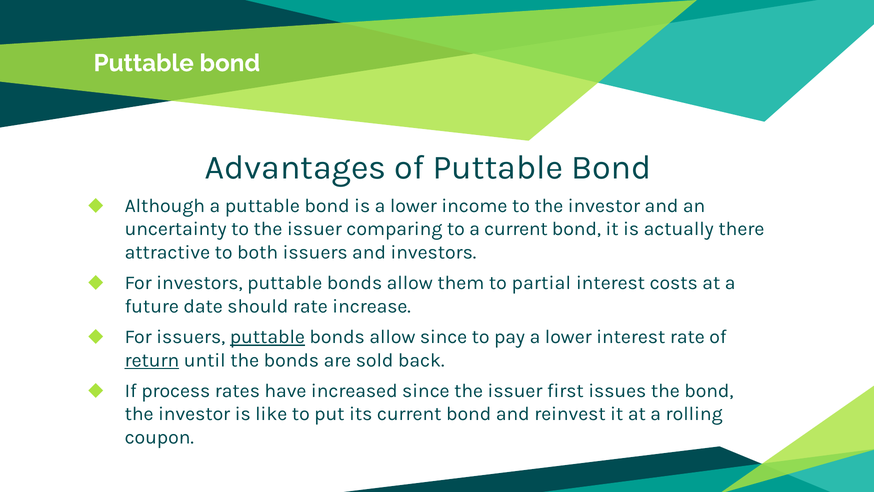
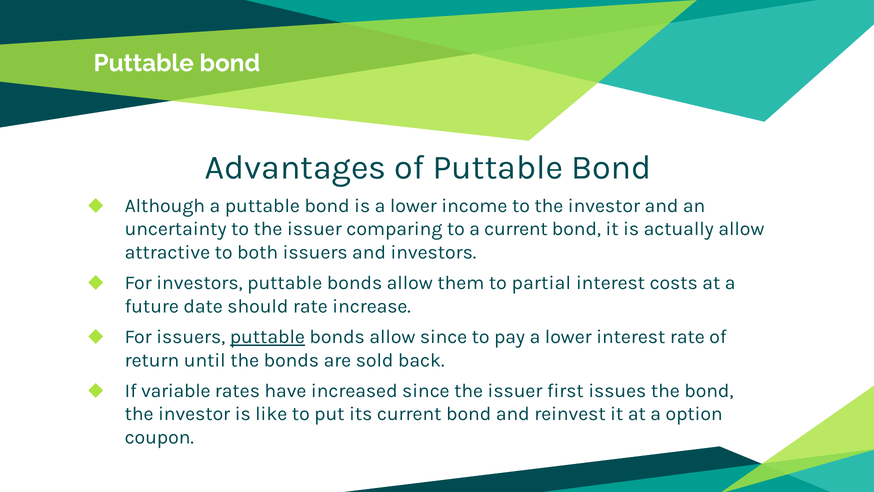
actually there: there -> allow
return underline: present -> none
process: process -> variable
rolling: rolling -> option
